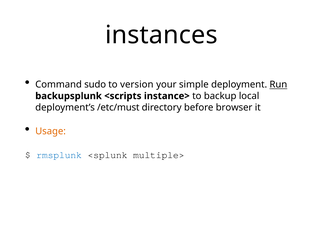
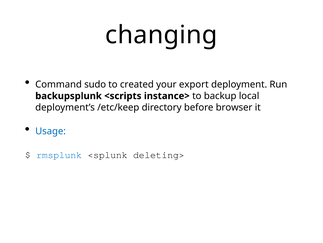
instances: instances -> changing
version: version -> created
simple: simple -> export
Run underline: present -> none
/etc/must: /etc/must -> /etc/keep
Usage colour: orange -> blue
multiple>: multiple> -> deleting>
